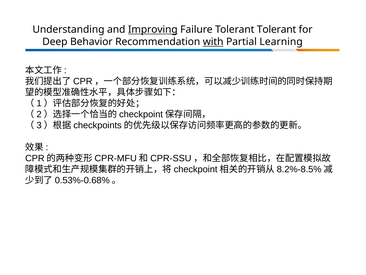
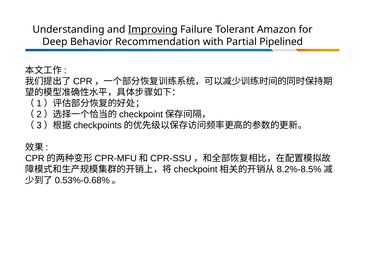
Tolerant Tolerant: Tolerant -> Amazon
with underline: present -> none
Learning: Learning -> Pipelined
